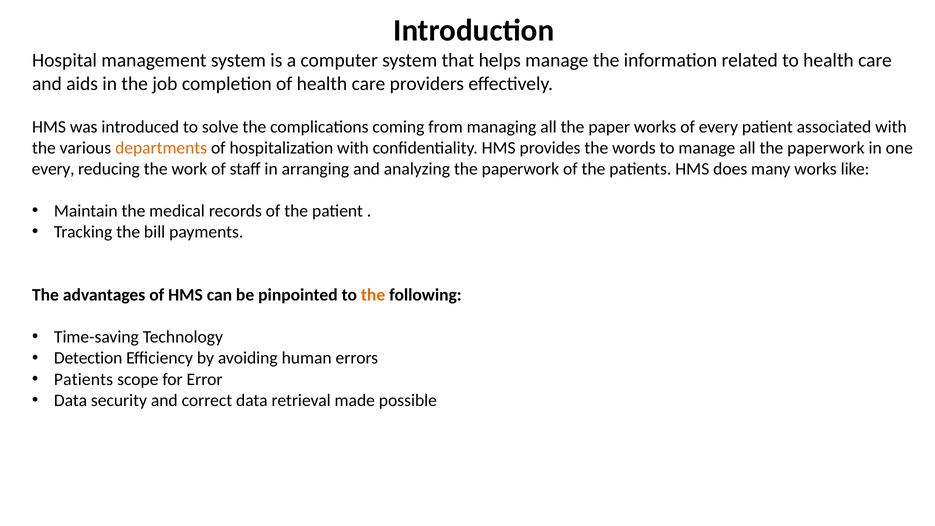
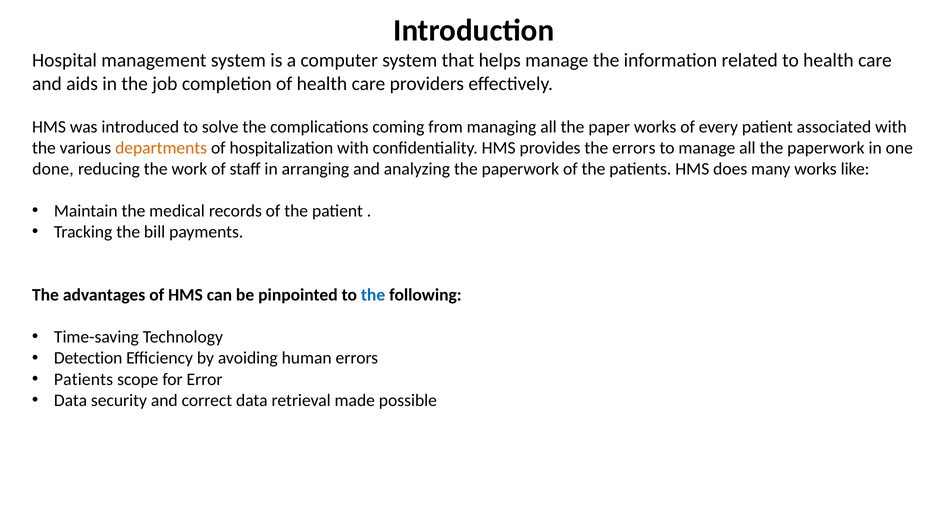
the words: words -> errors
every at (53, 169): every -> done
the at (373, 295) colour: orange -> blue
